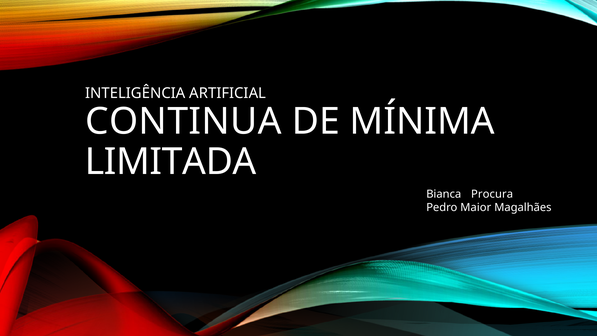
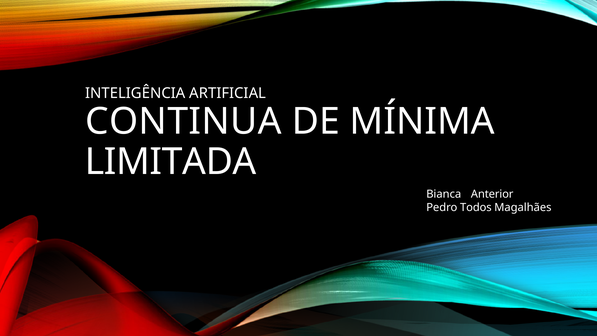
Procura: Procura -> Anterior
Maior: Maior -> Todos
